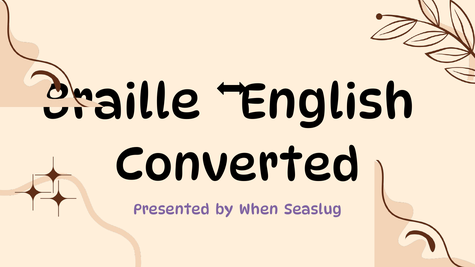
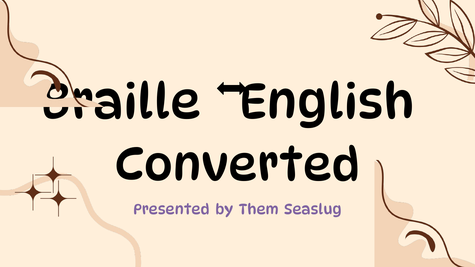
When: When -> Them
